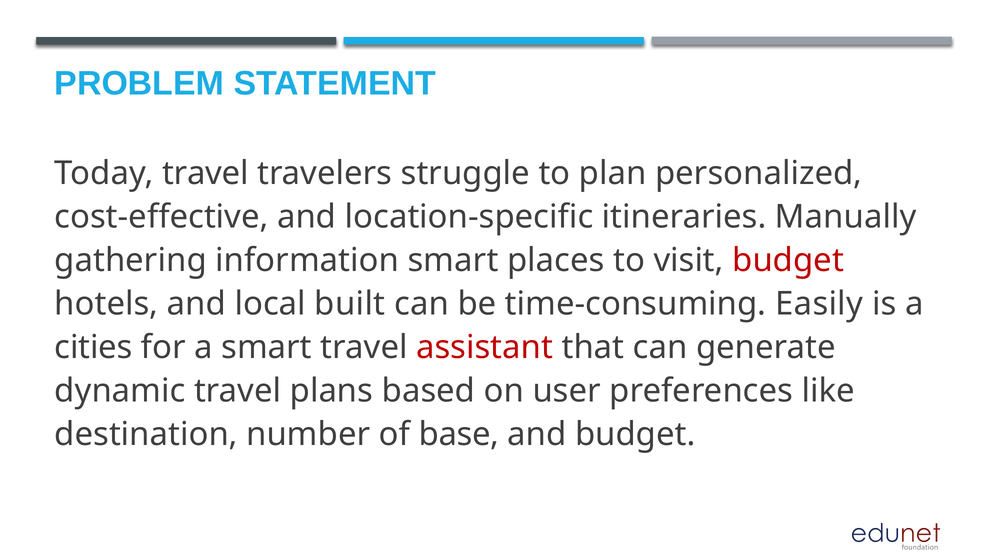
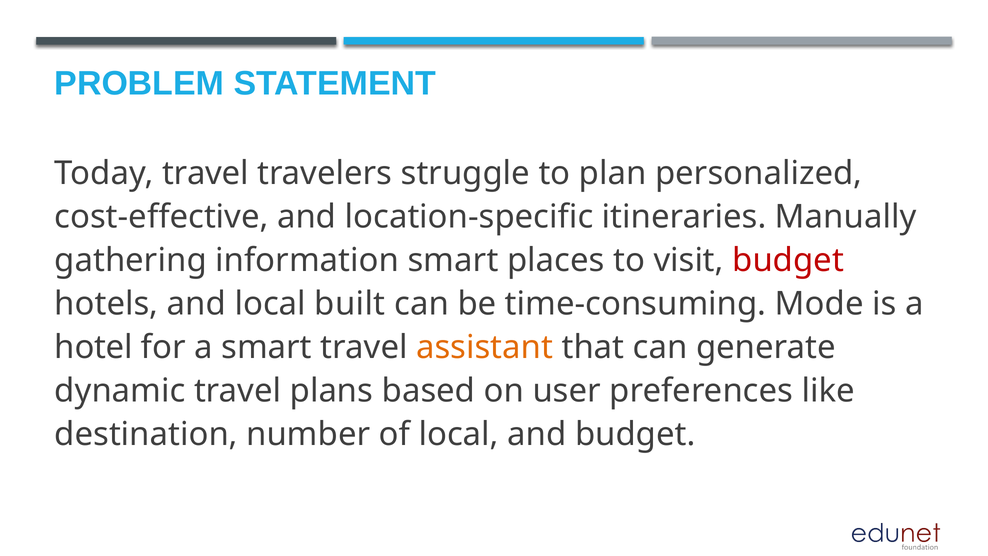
Easily: Easily -> Mode
cities: cities -> hotel
assistant colour: red -> orange
of base: base -> local
